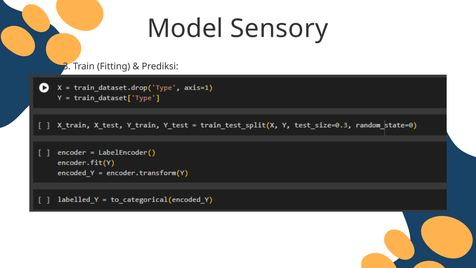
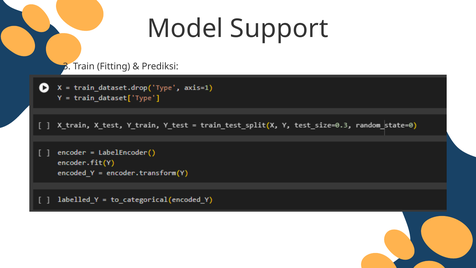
Sensory: Sensory -> Support
